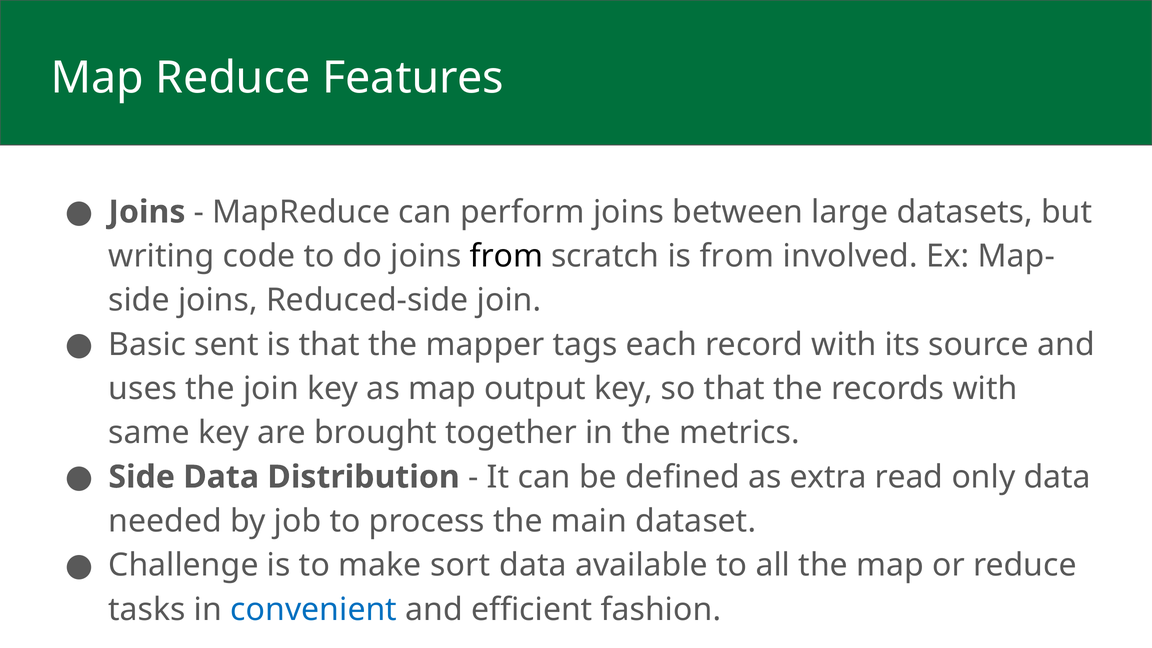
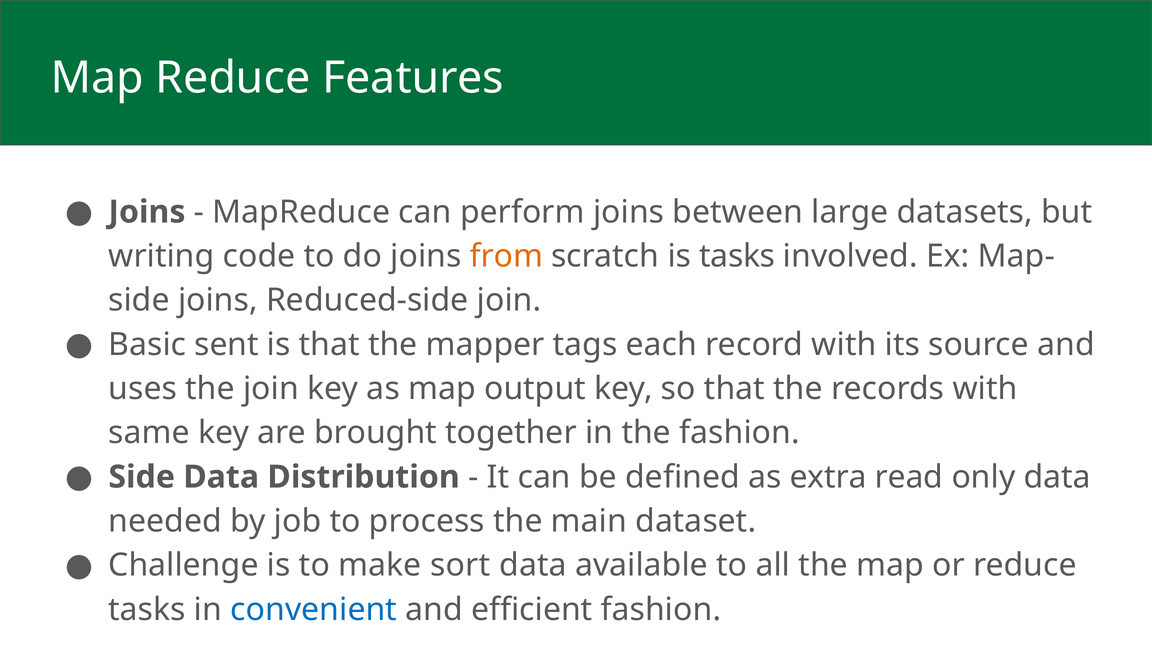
from at (506, 256) colour: black -> orange
is from: from -> tasks
the metrics: metrics -> fashion
